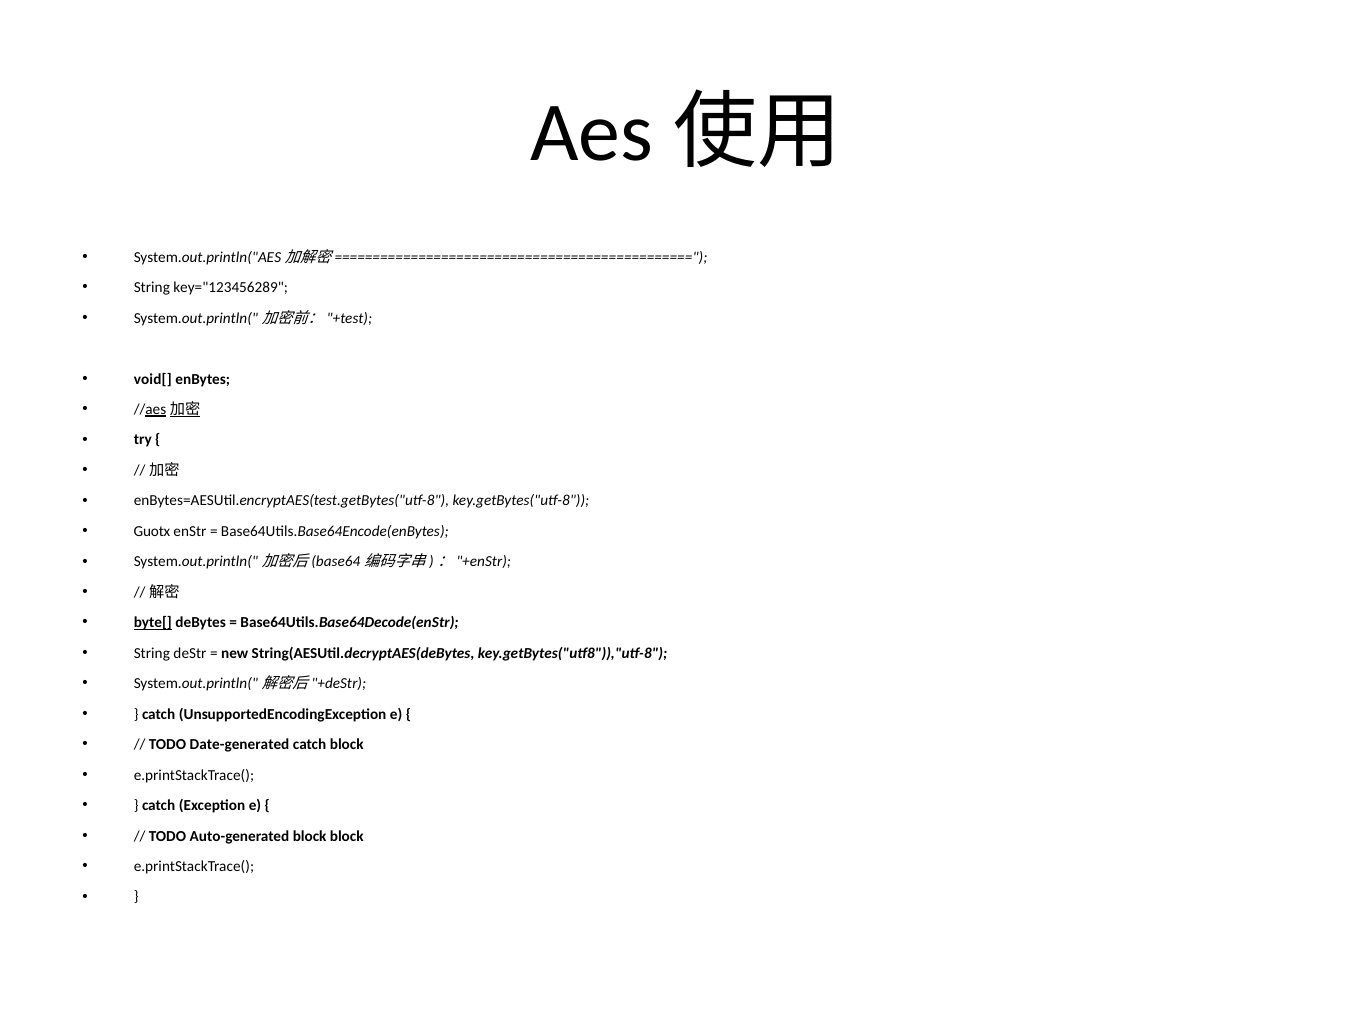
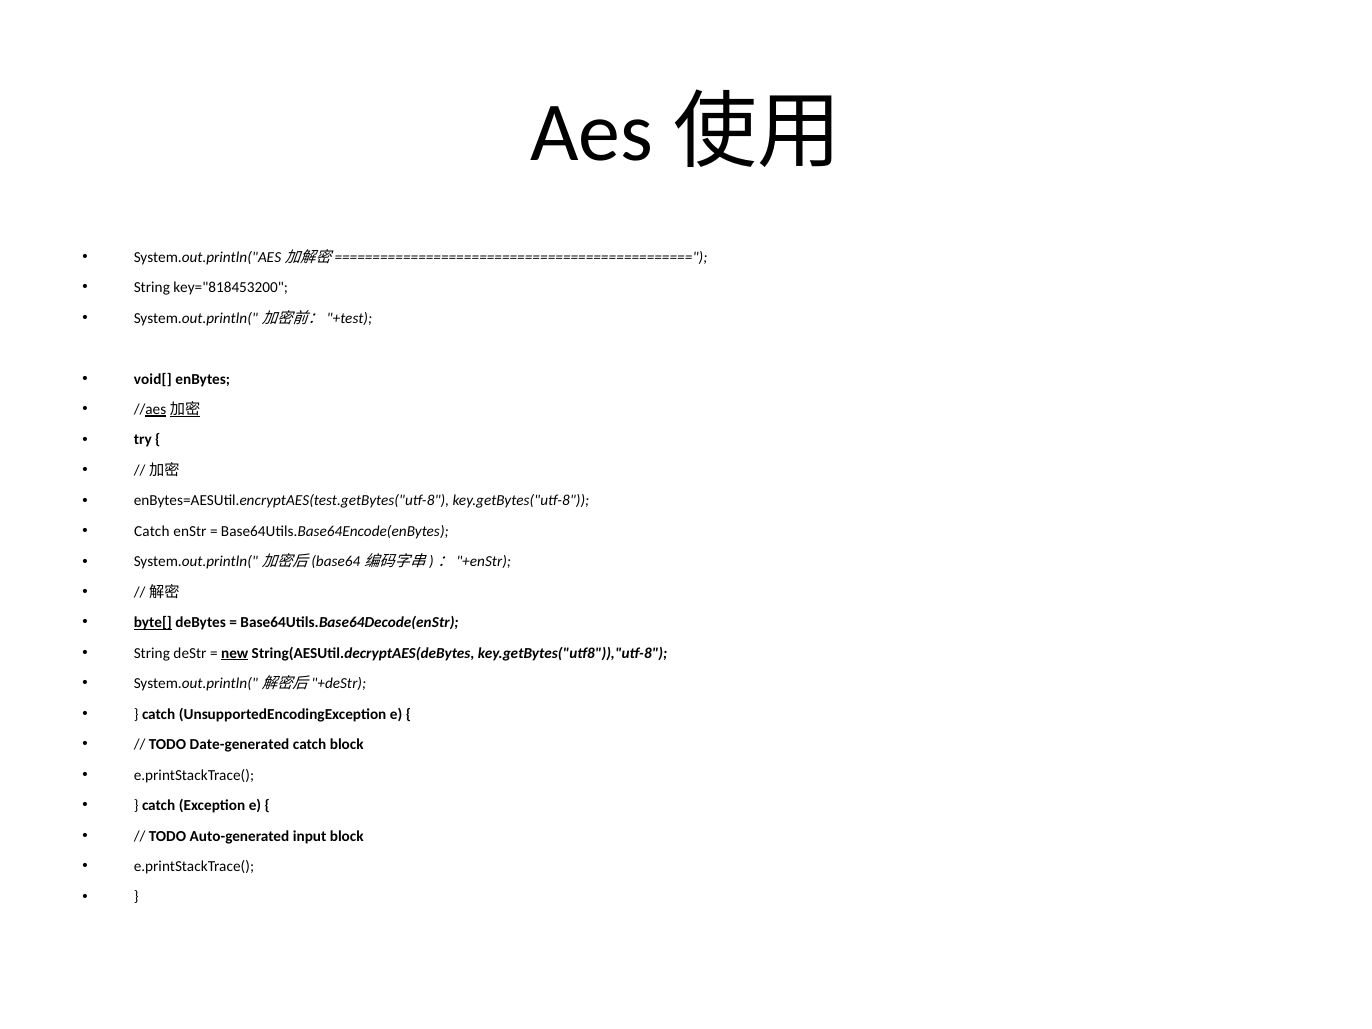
key="123456289: key="123456289 -> key="818453200
Guotx at (152, 531): Guotx -> Catch
new underline: none -> present
Auto-generated block: block -> input
